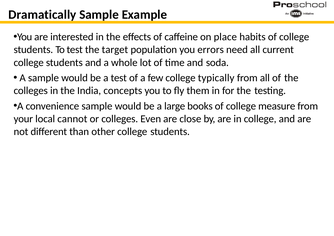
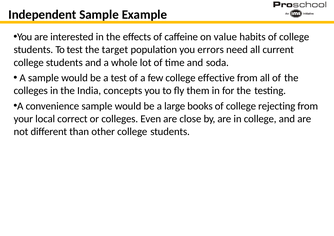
Dramatically: Dramatically -> Independent
place: place -> value
typically: typically -> effective
measure: measure -> rejecting
cannot: cannot -> correct
